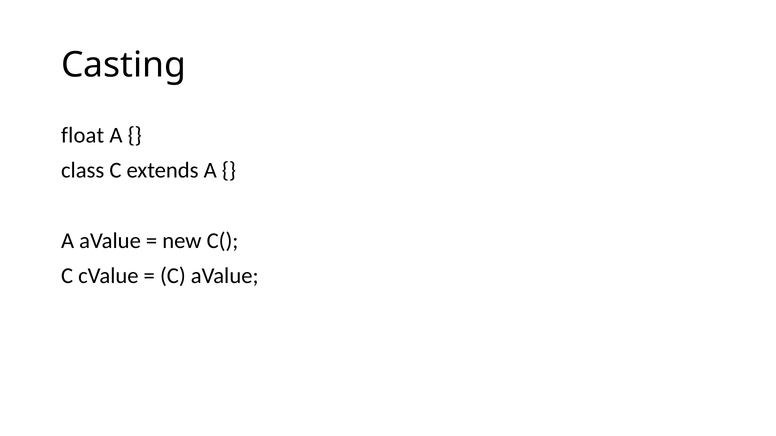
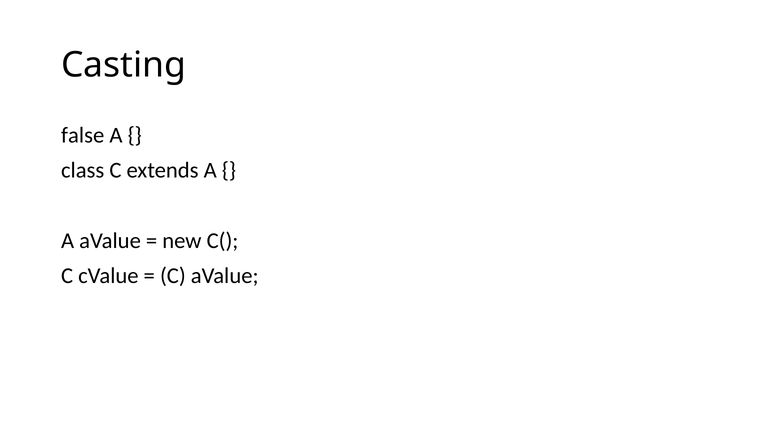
float: float -> false
